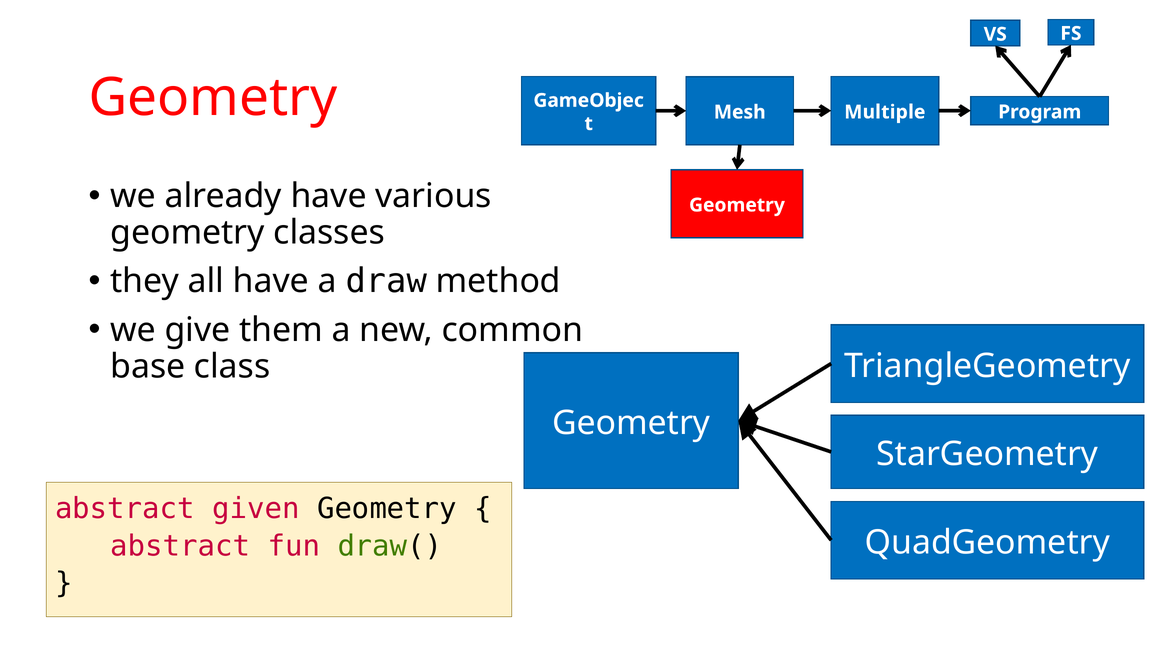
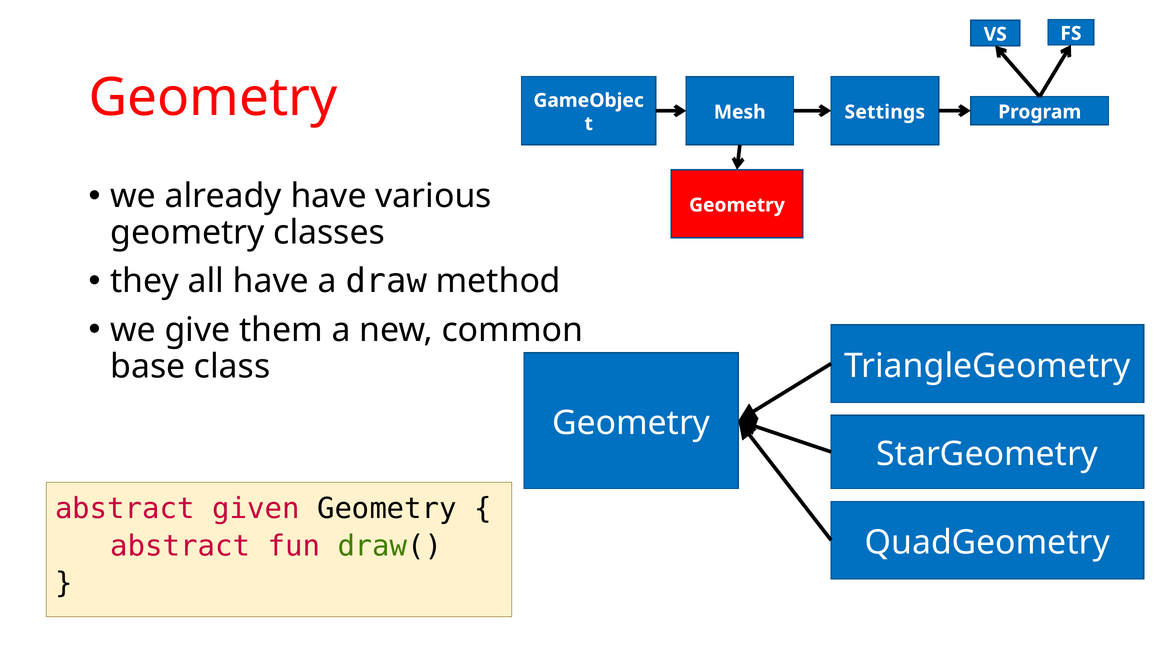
Multiple: Multiple -> Settings
